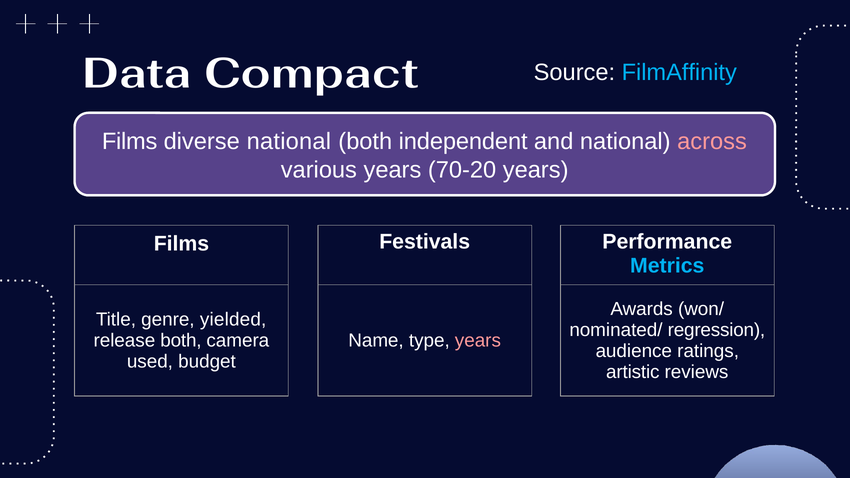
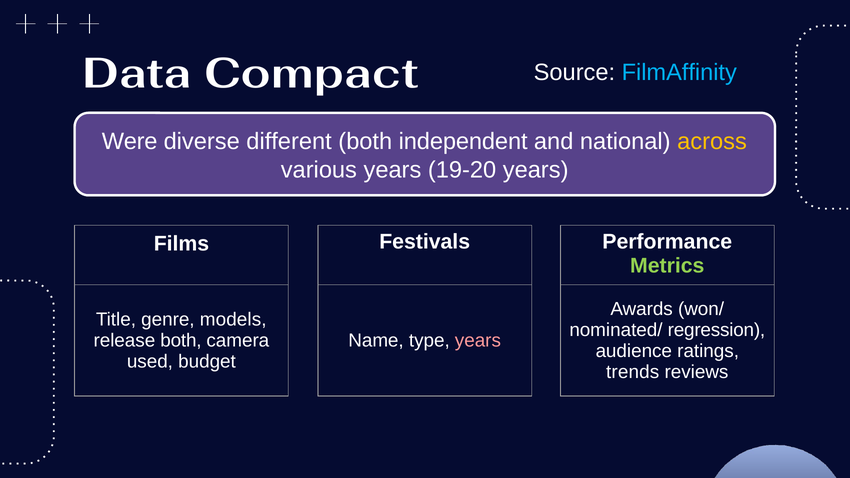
Films at (130, 142): Films -> Were
diverse national: national -> different
across colour: pink -> yellow
70-20: 70-20 -> 19-20
Metrics colour: light blue -> light green
yielded: yielded -> models
artistic: artistic -> trends
